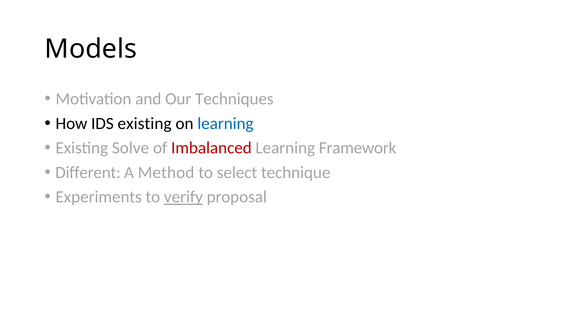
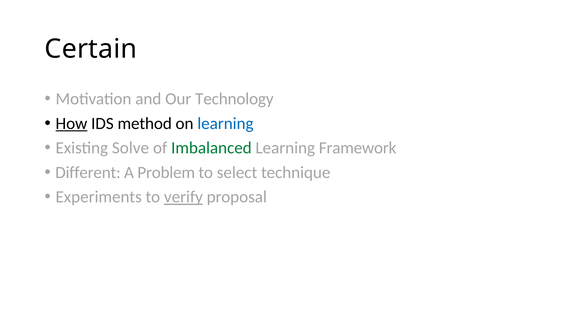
Models: Models -> Certain
Techniques: Techniques -> Technology
How underline: none -> present
IDS existing: existing -> method
Imbalanced colour: red -> green
Method: Method -> Problem
